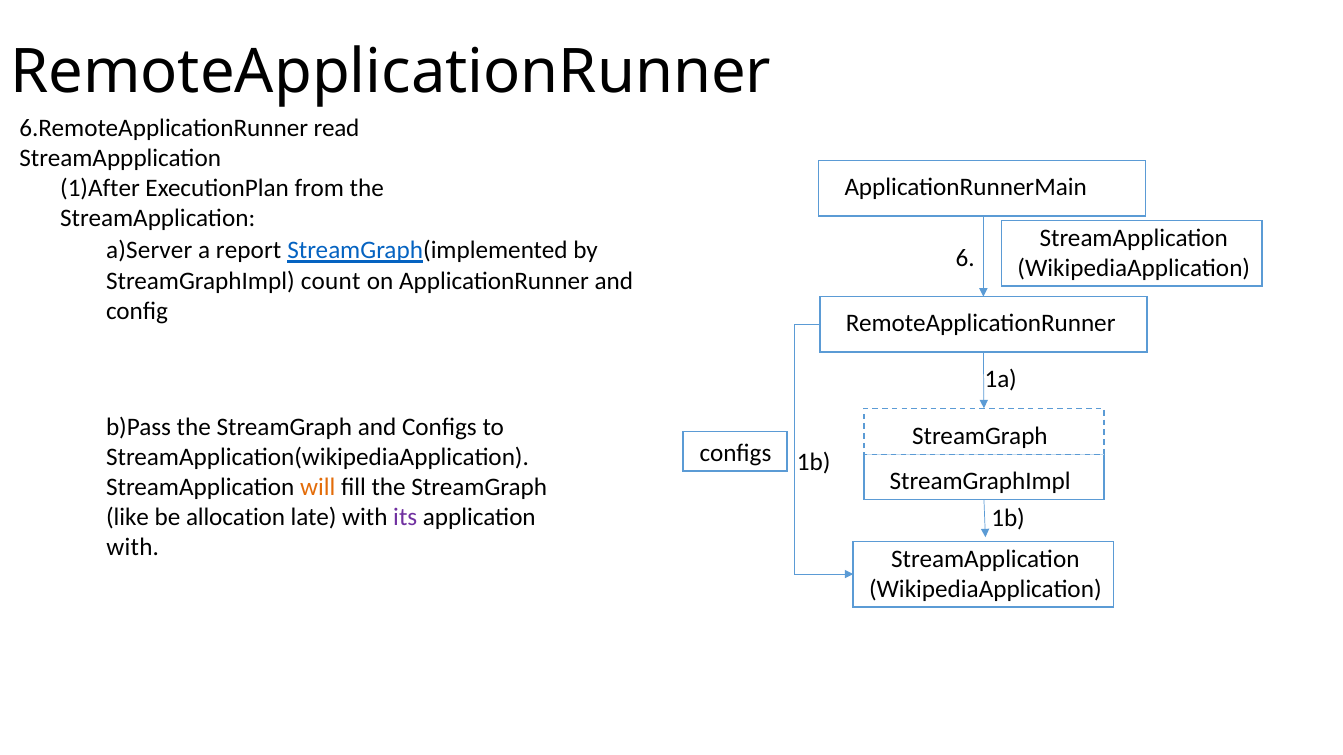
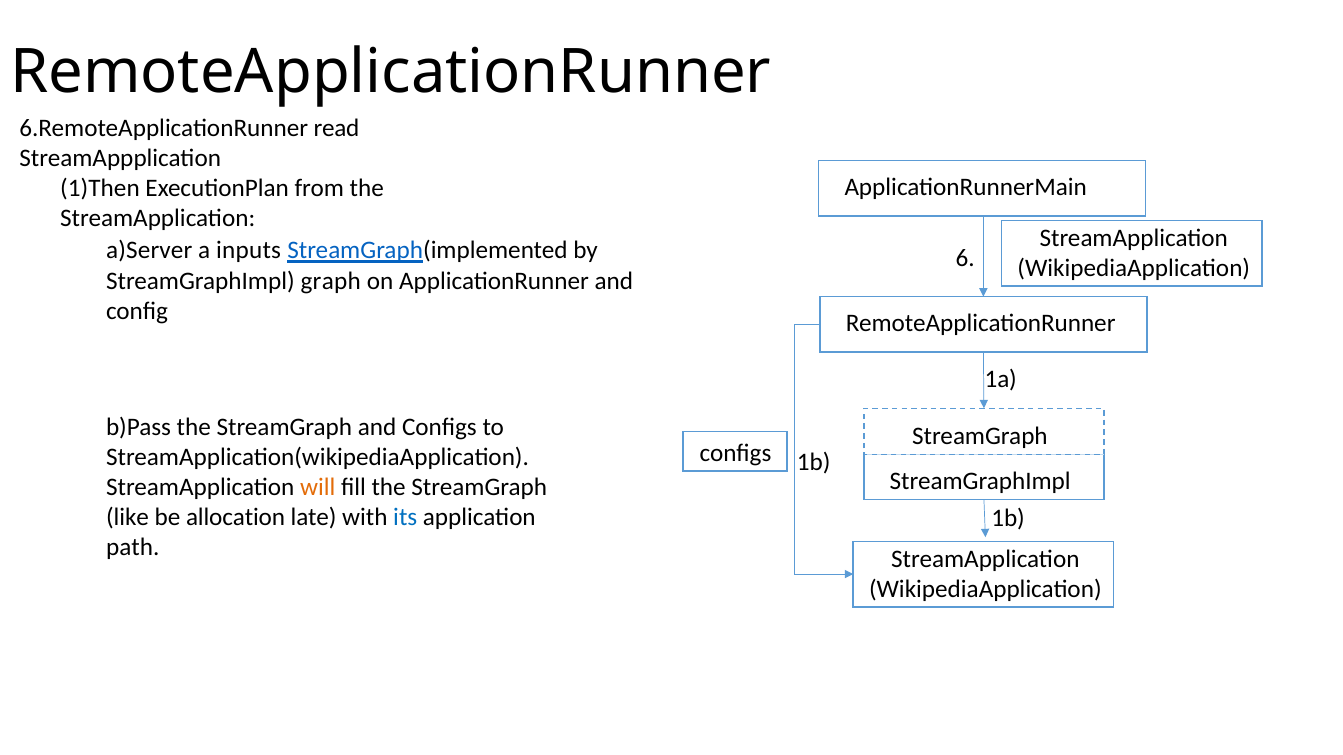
1)After: 1)After -> 1)Then
report: report -> inputs
count: count -> graph
its colour: purple -> blue
with at (133, 548): with -> path
